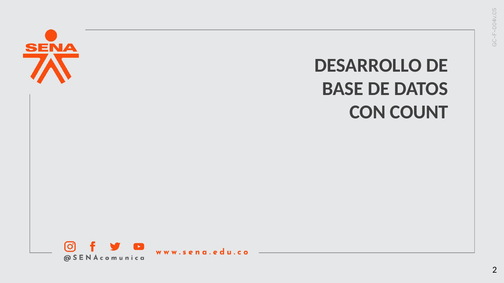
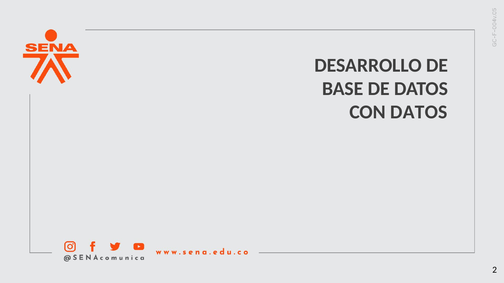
CON COUNT: COUNT -> DATOS
